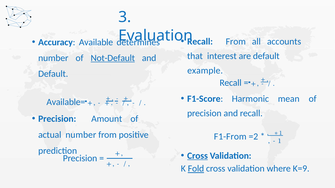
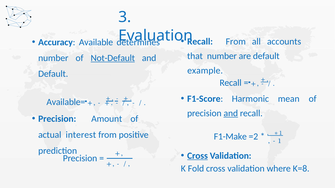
that interest: interest -> number
and at (231, 114) underline: none -> present
actual number: number -> interest
F1-From: F1-From -> F1-Make
Fold underline: present -> none
K=9: K=9 -> K=8
